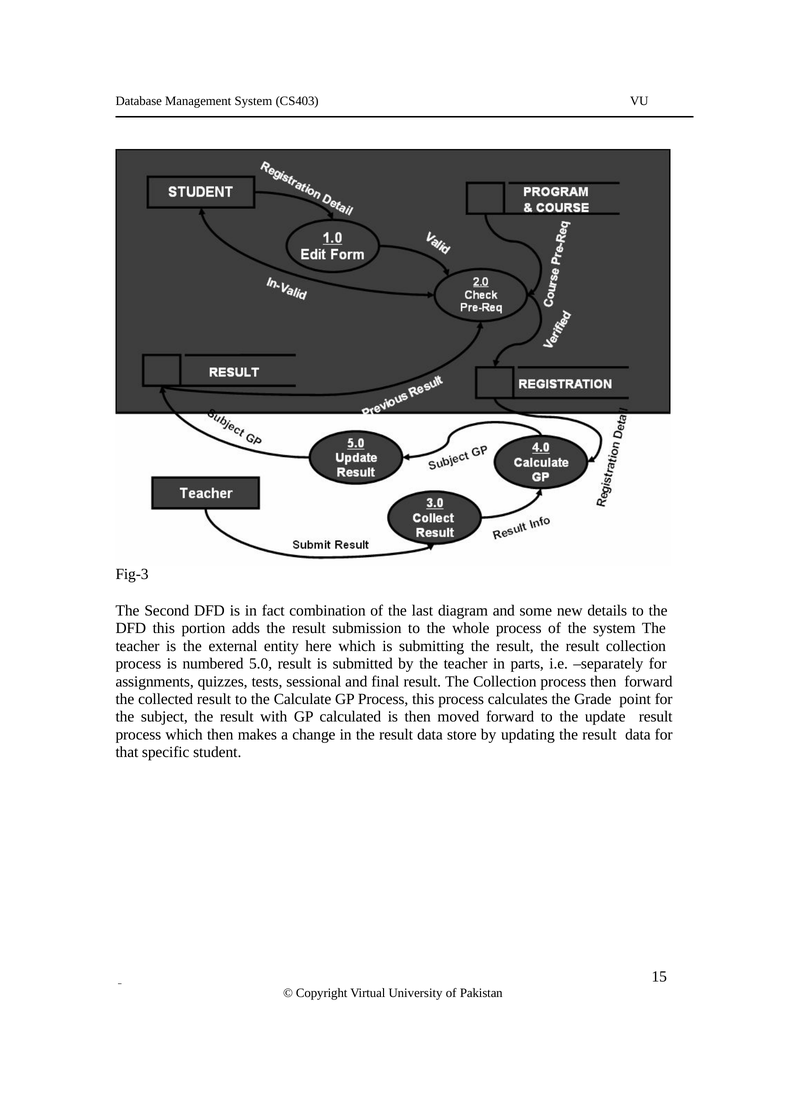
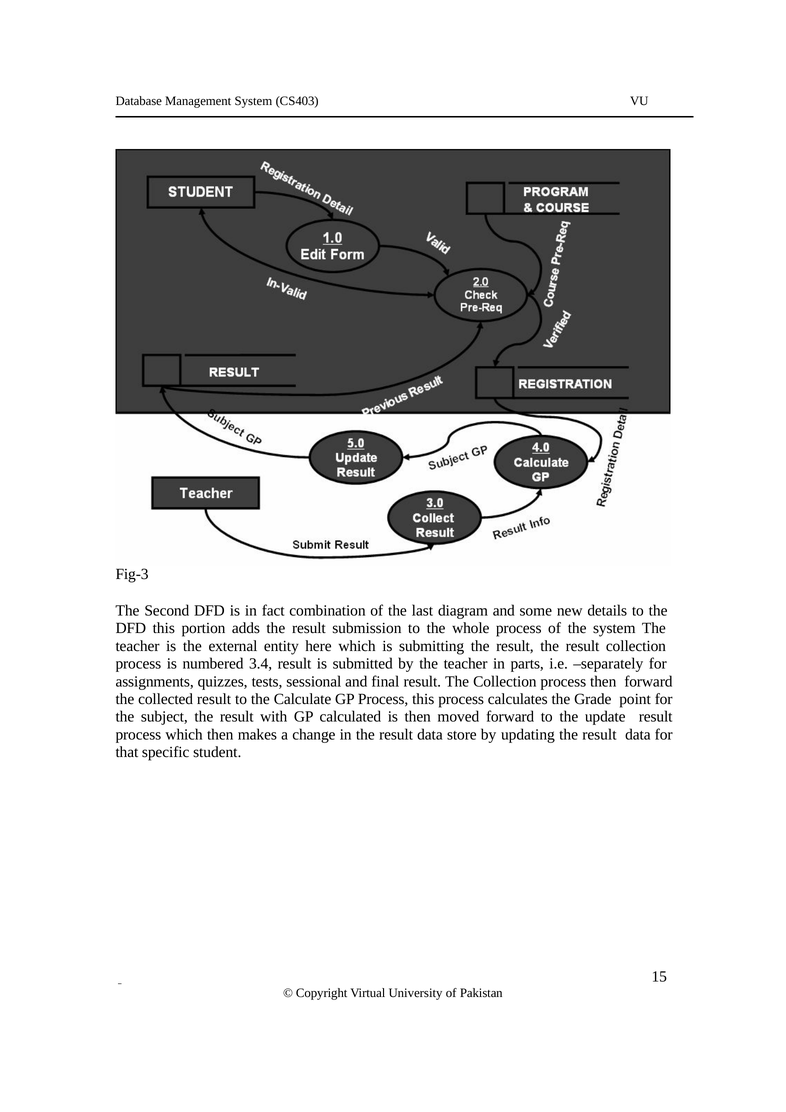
5.0: 5.0 -> 3.4
